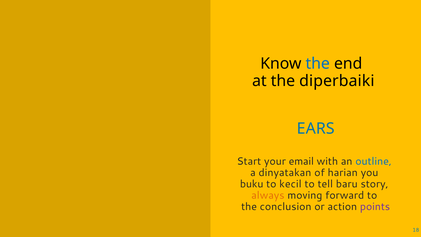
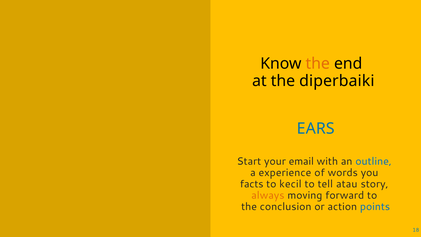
the at (318, 64) colour: blue -> orange
dinyatakan: dinyatakan -> experience
harian: harian -> words
buku: buku -> facts
baru: baru -> atau
points colour: purple -> blue
